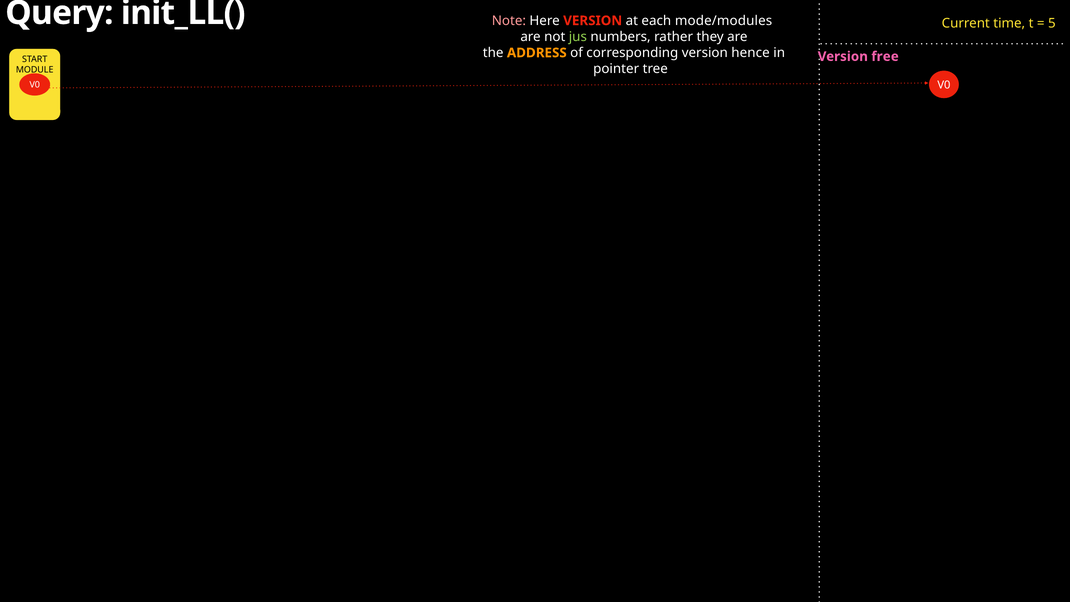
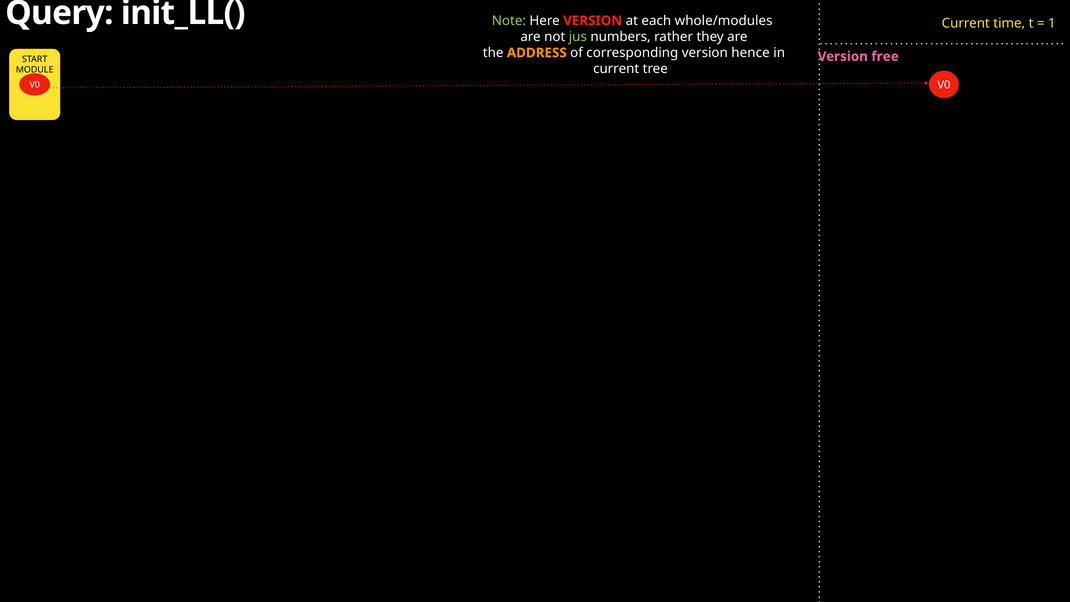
5: 5 -> 1
Note colour: pink -> light green
mode/modules: mode/modules -> whole/modules
pointer at (616, 69): pointer -> current
